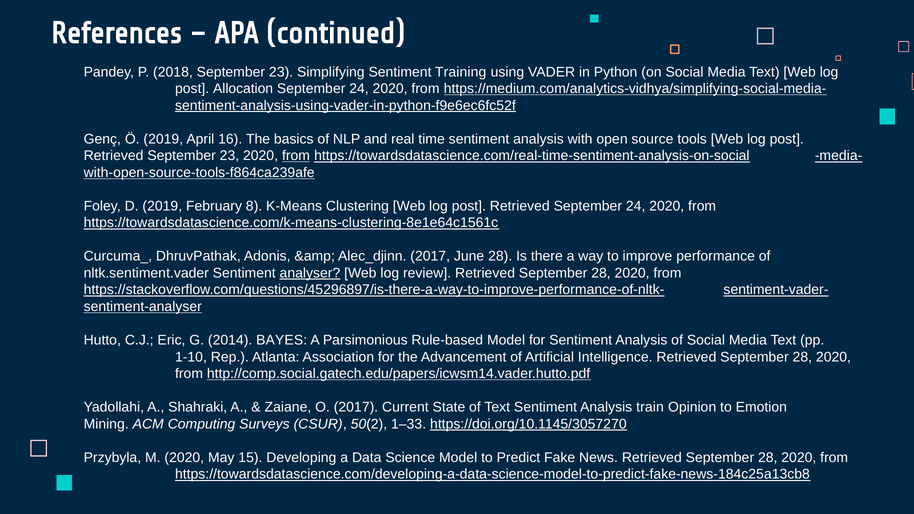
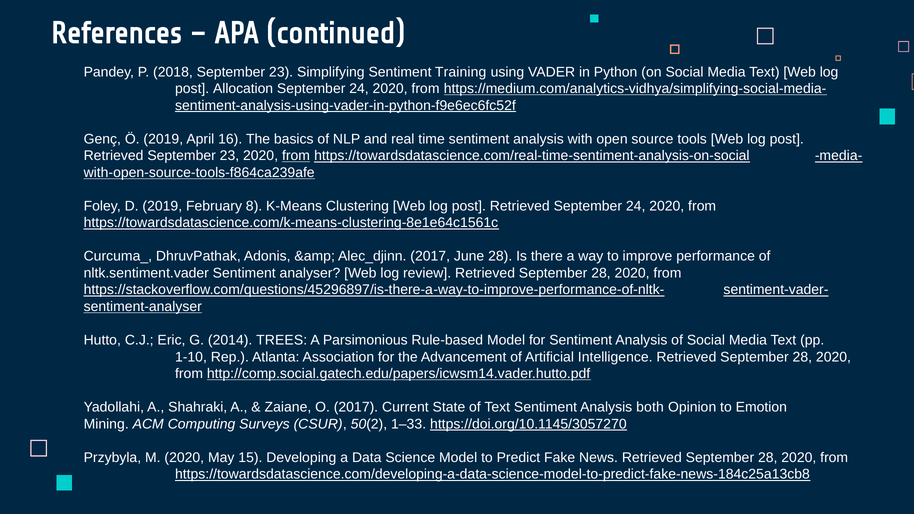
analyser underline: present -> none
BAYES: BAYES -> TREES
train: train -> both
